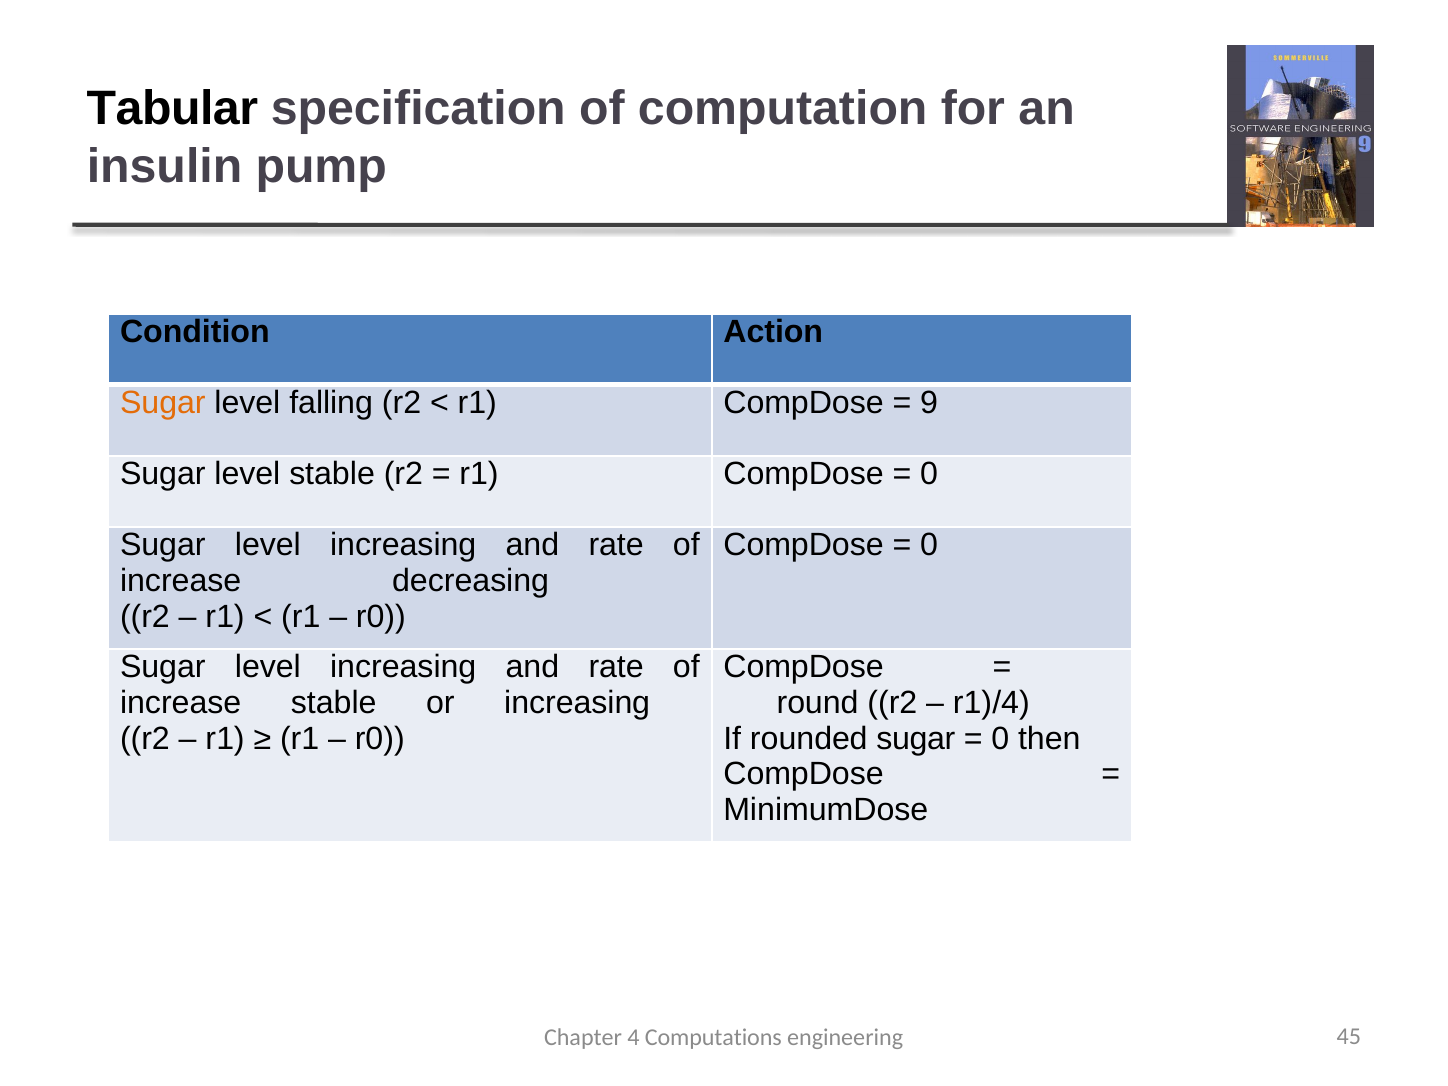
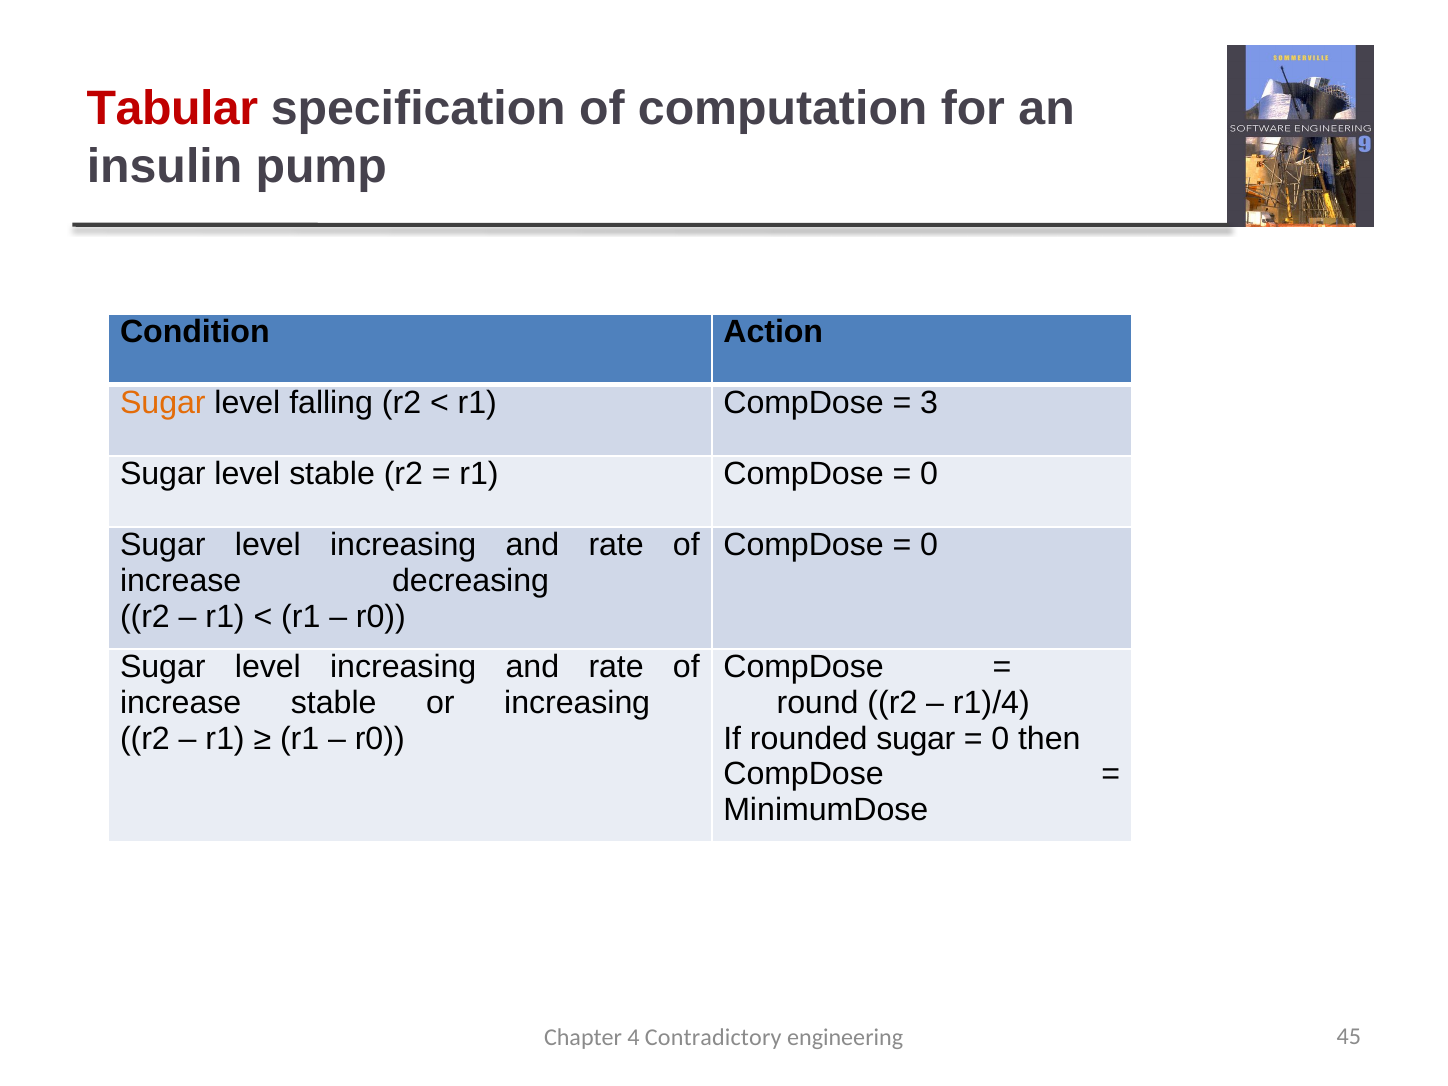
Tabular colour: black -> red
9: 9 -> 3
Computations: Computations -> Contradictory
